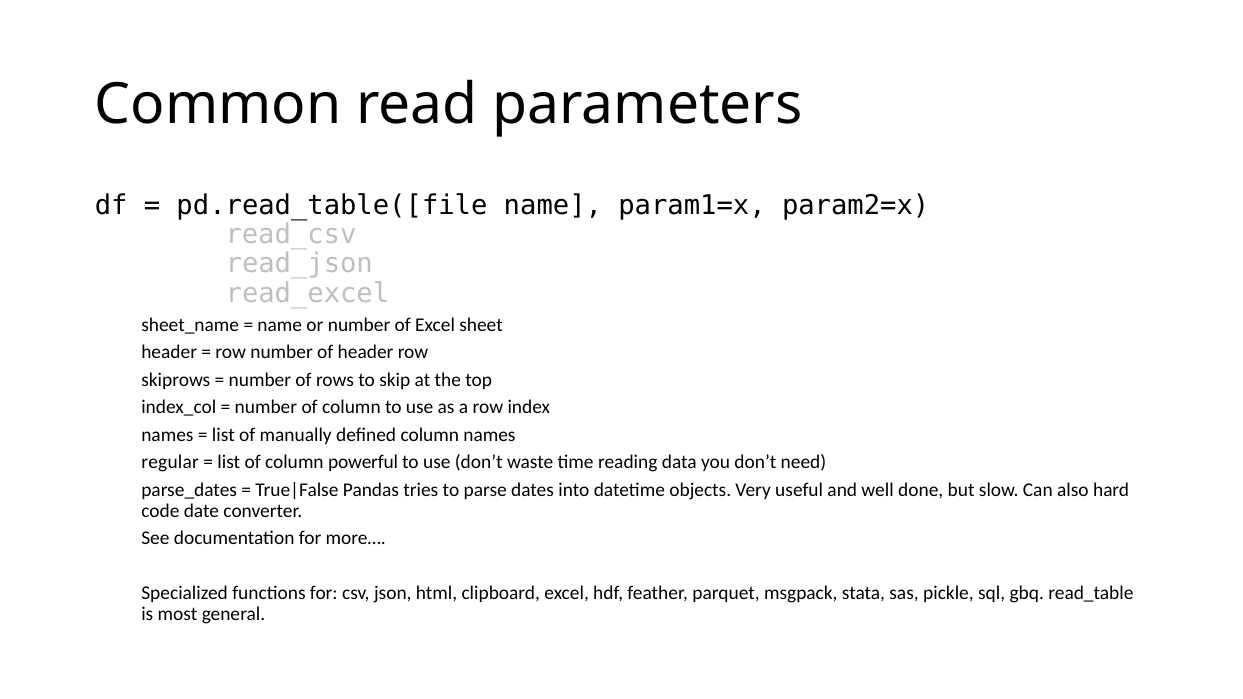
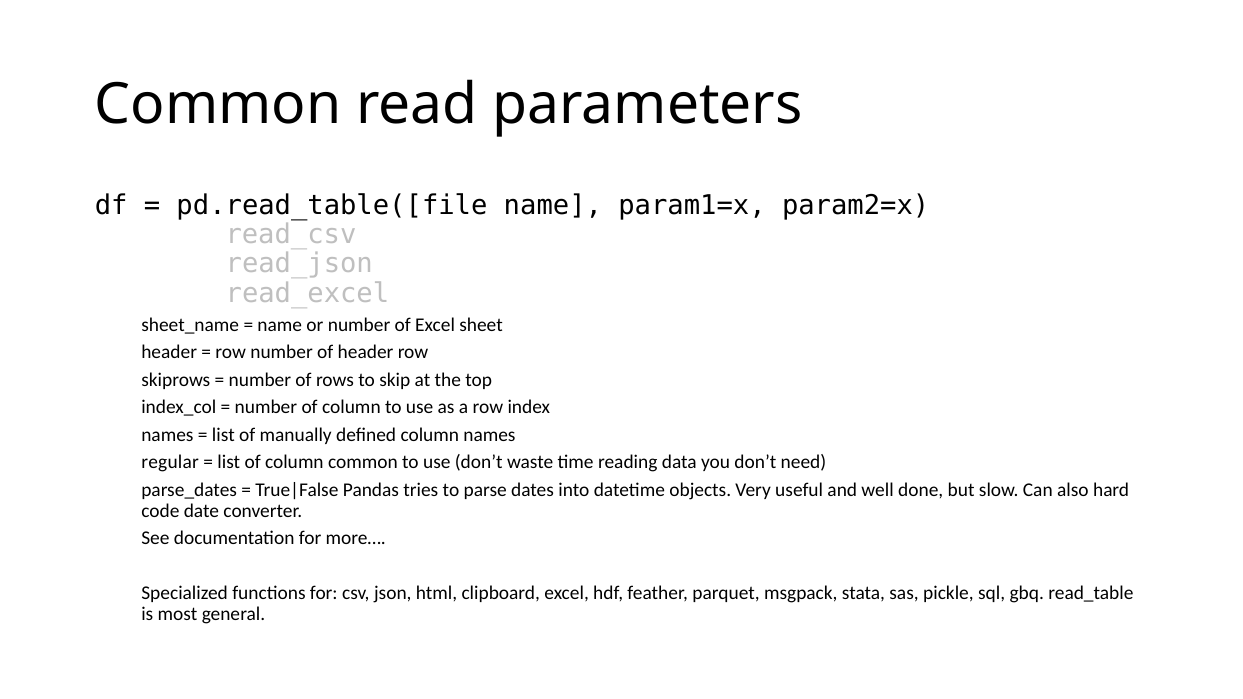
column powerful: powerful -> common
